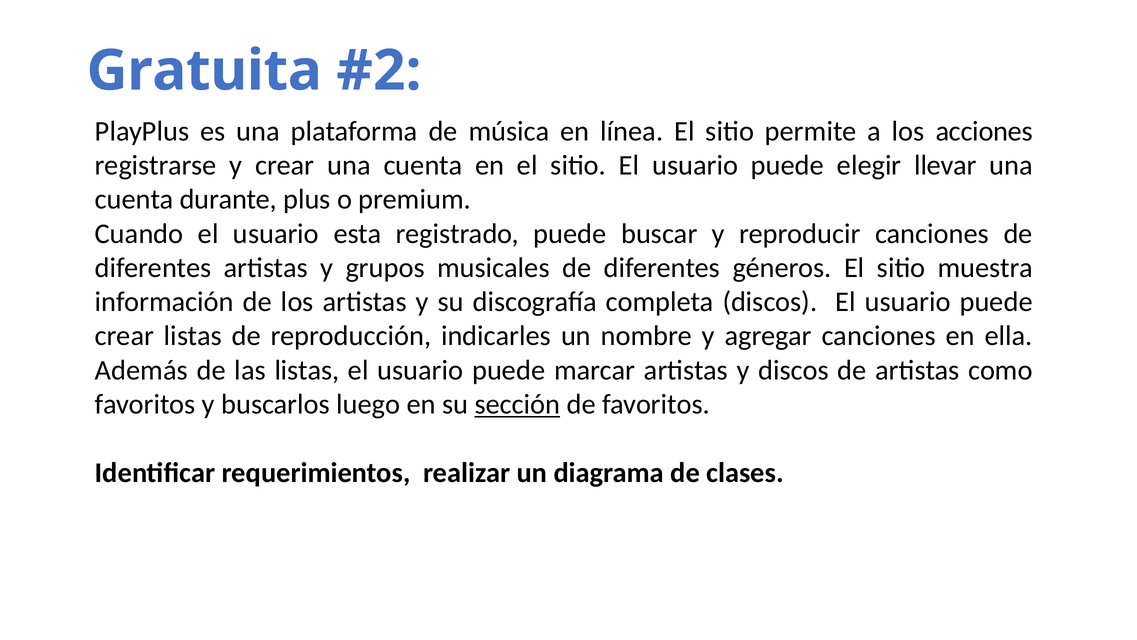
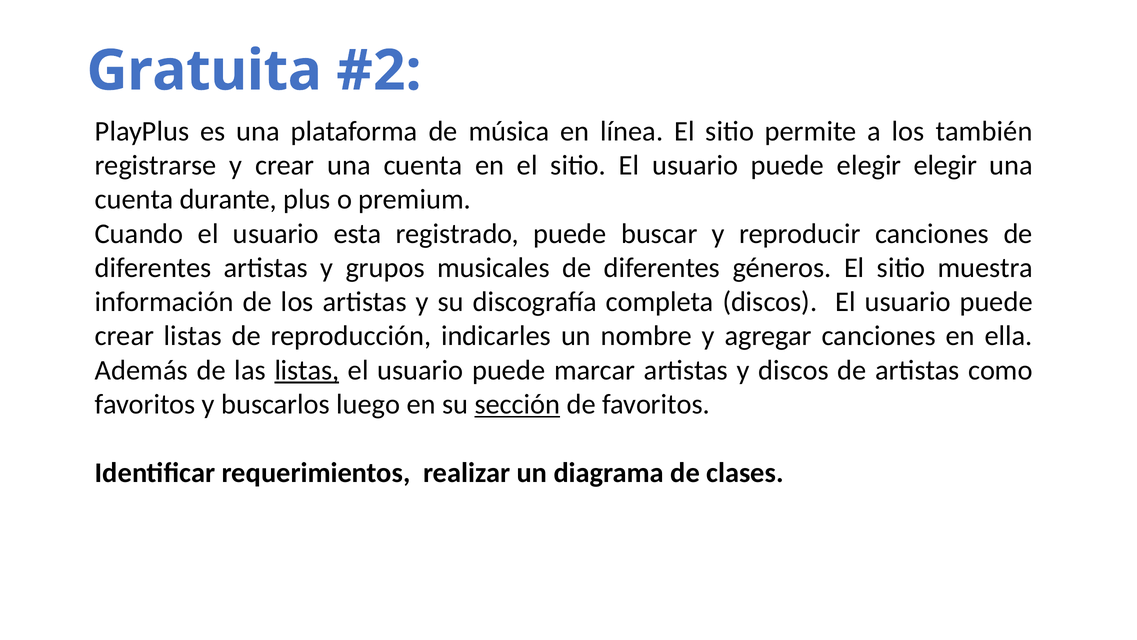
acciones: acciones -> también
elegir llevar: llevar -> elegir
listas at (307, 370) underline: none -> present
